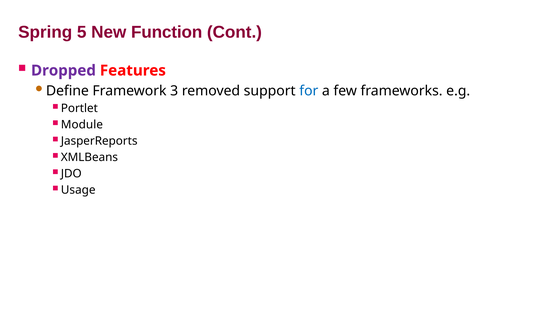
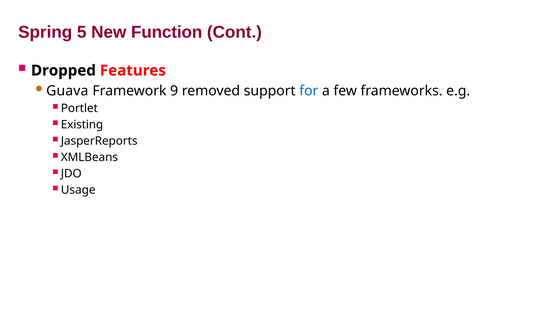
Dropped colour: purple -> black
Define: Define -> Guava
3: 3 -> 9
Module: Module -> Existing
